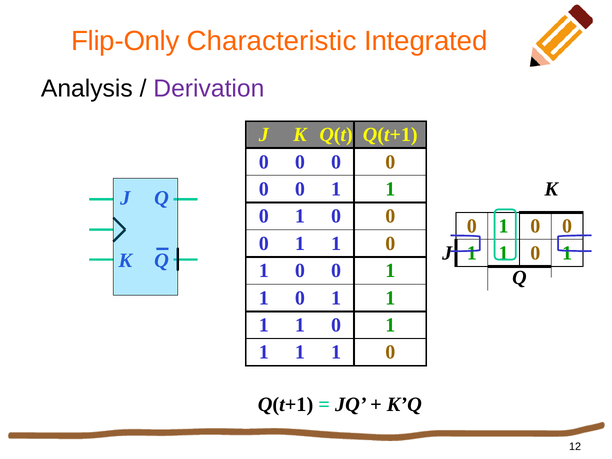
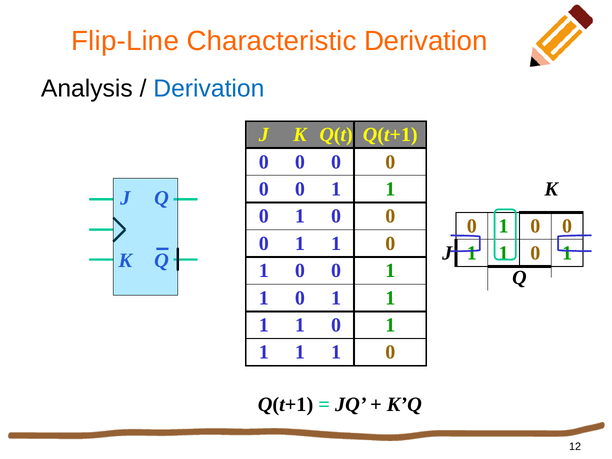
Flip-Only: Flip-Only -> Flip-Line
Characteristic Integrated: Integrated -> Derivation
Derivation at (209, 89) colour: purple -> blue
